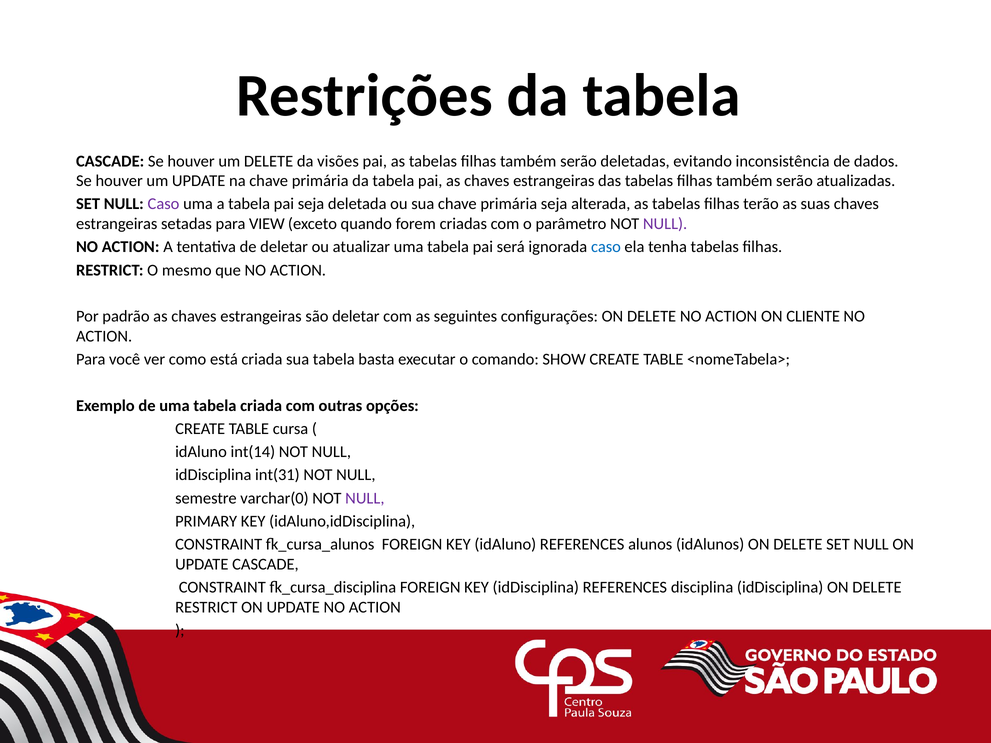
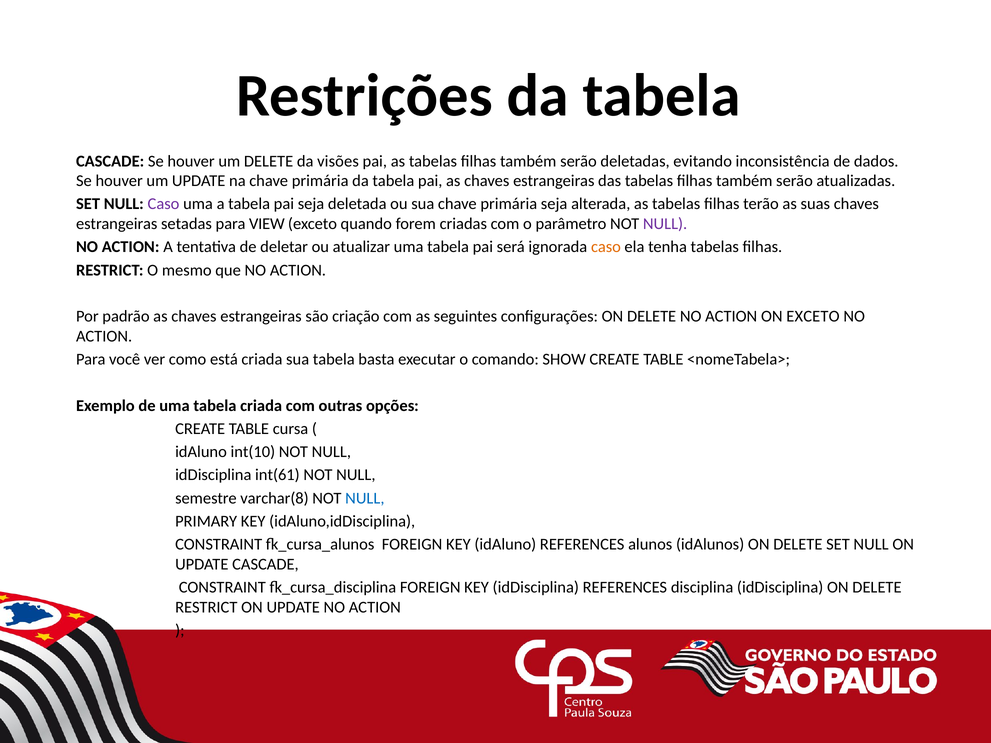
caso at (606, 247) colour: blue -> orange
são deletar: deletar -> criação
ON CLIENTE: CLIENTE -> EXCETO
int(14: int(14 -> int(10
int(31: int(31 -> int(61
varchar(0: varchar(0 -> varchar(8
NULL at (365, 498) colour: purple -> blue
